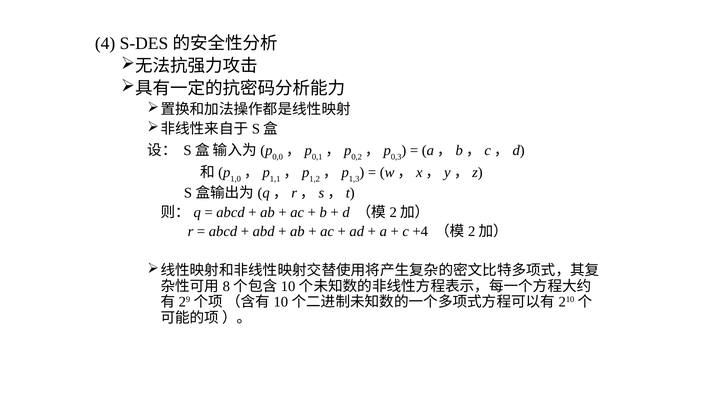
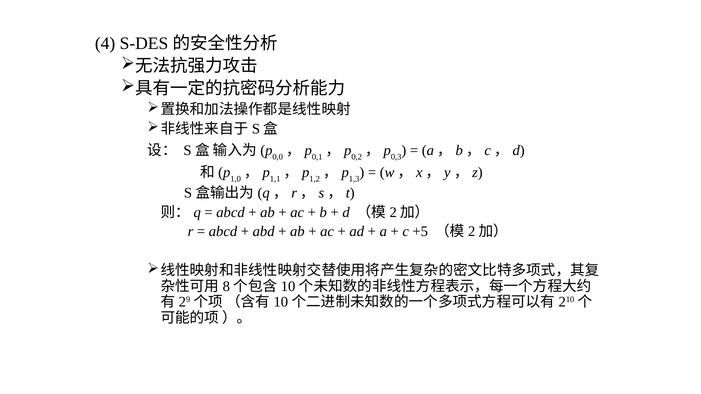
+4: +4 -> +5
